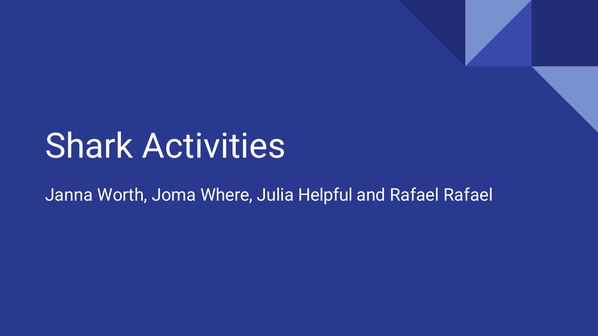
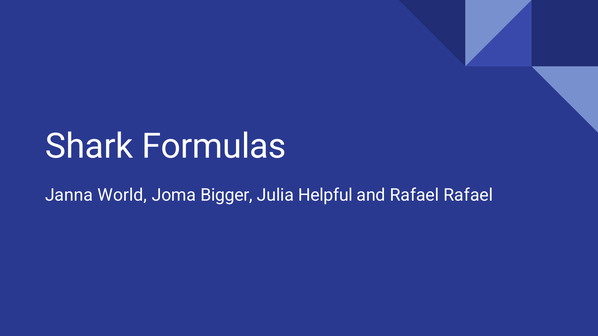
Activities: Activities -> Formulas
Worth: Worth -> World
Where: Where -> Bigger
